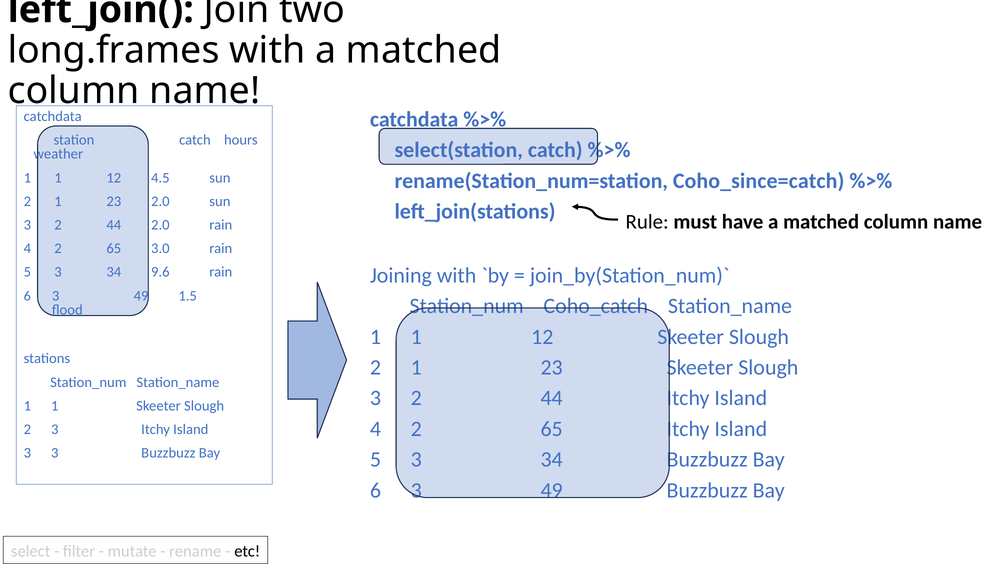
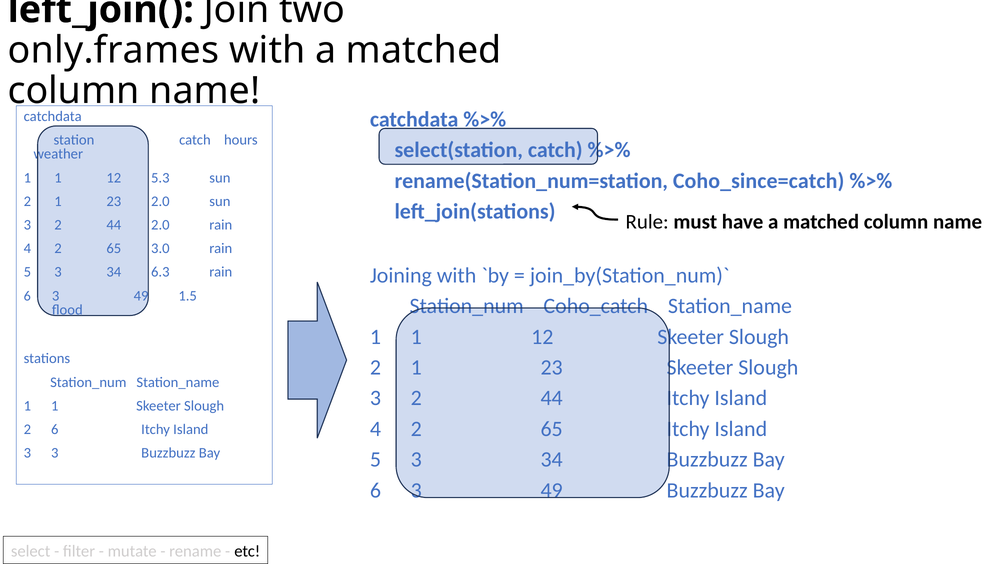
long.frames: long.frames -> only.frames
4.5: 4.5 -> 5.3
9.6: 9.6 -> 6.3
2 3: 3 -> 6
